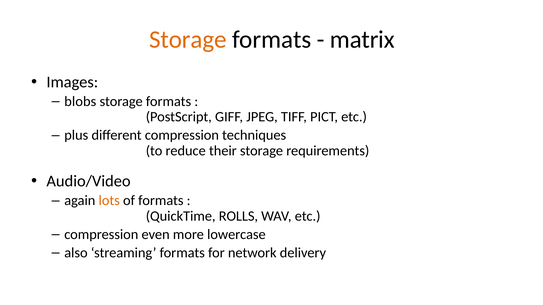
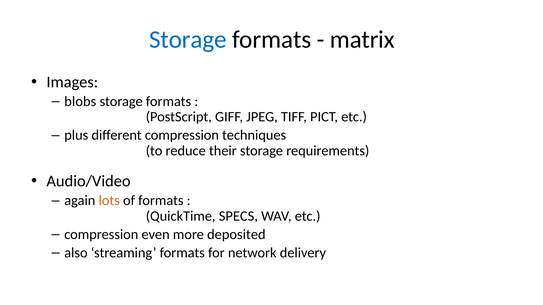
Storage at (188, 39) colour: orange -> blue
ROLLS: ROLLS -> SPECS
lowercase: lowercase -> deposited
